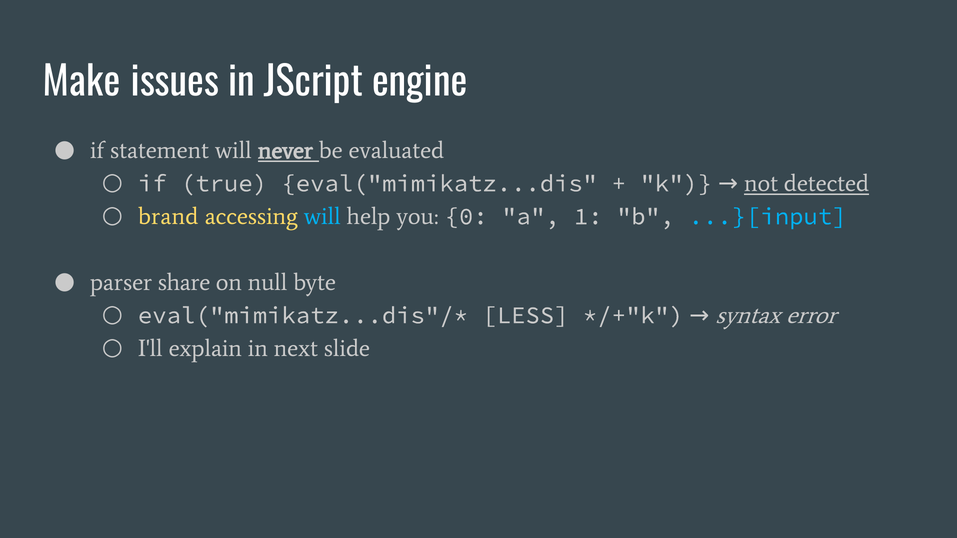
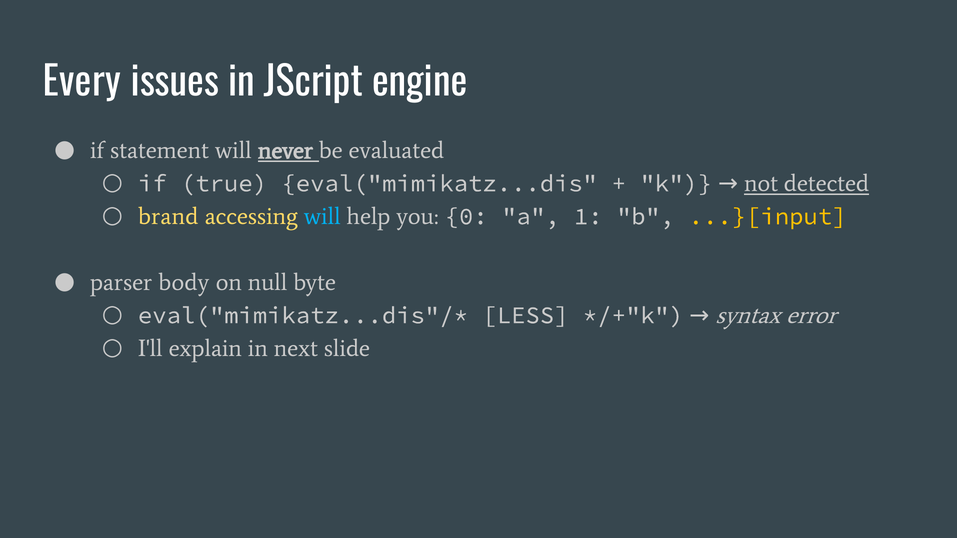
Make: Make -> Every
...}[input colour: light blue -> yellow
share: share -> body
